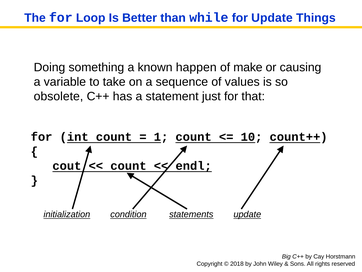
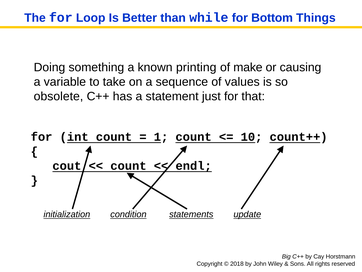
for Update: Update -> Bottom
happen: happen -> printing
